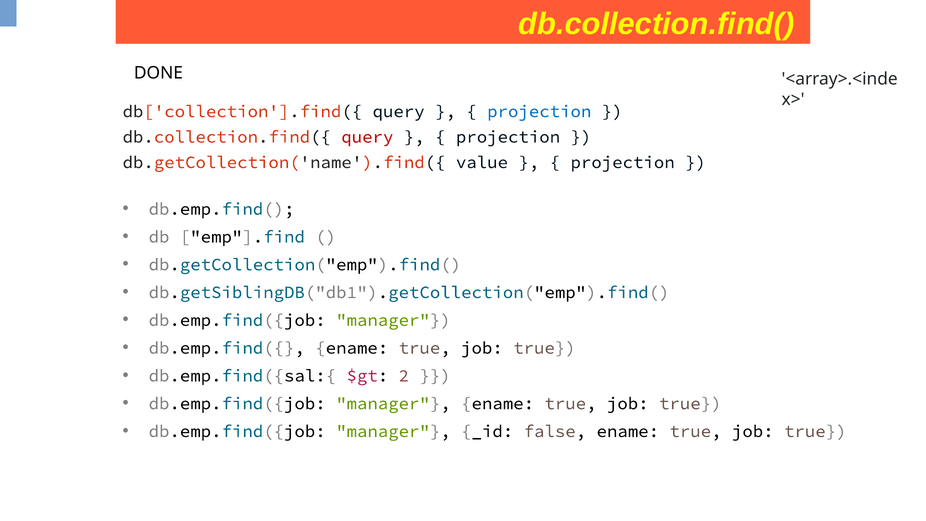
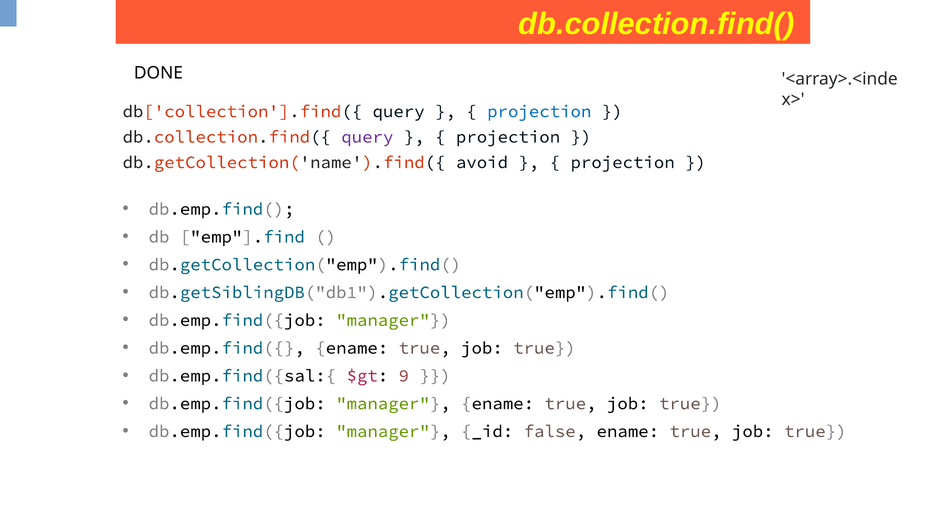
query at (367, 137) colour: red -> purple
value: value -> avoid
2: 2 -> 9
